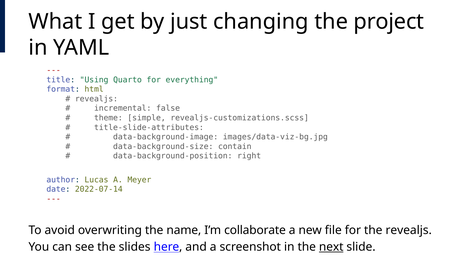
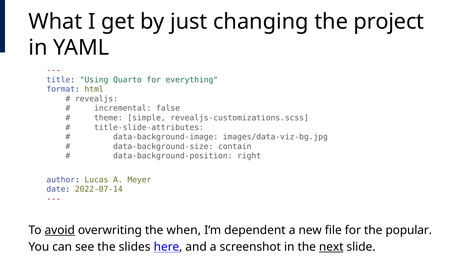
avoid underline: none -> present
name: name -> when
collaborate: collaborate -> dependent
the revealjs: revealjs -> popular
